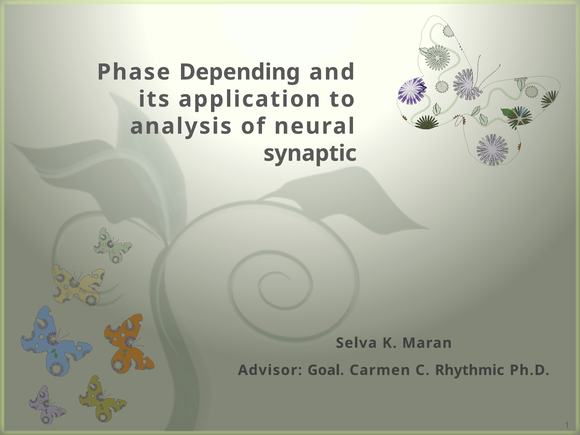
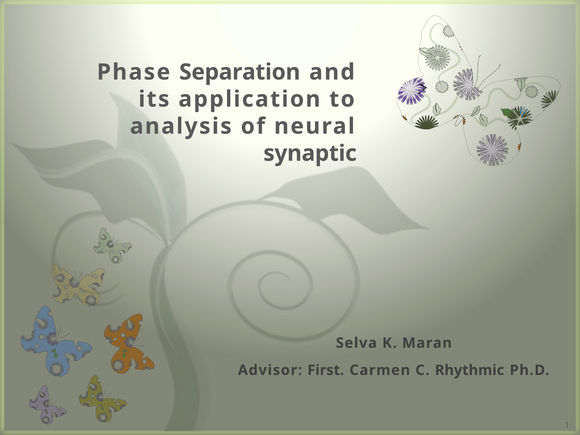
Depending: Depending -> Separation
Goal: Goal -> First
